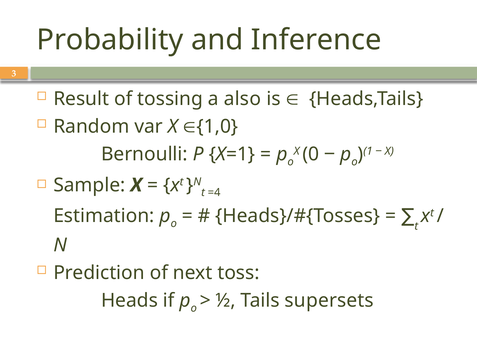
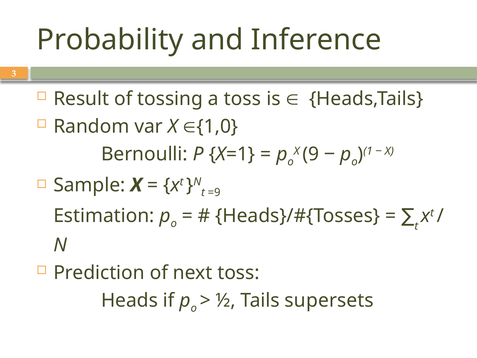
a also: also -> toss
0: 0 -> 9
=4: =4 -> =9
